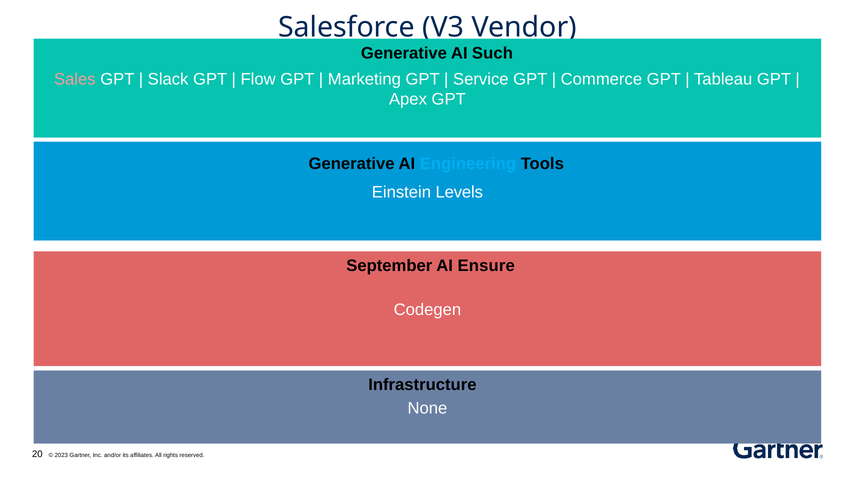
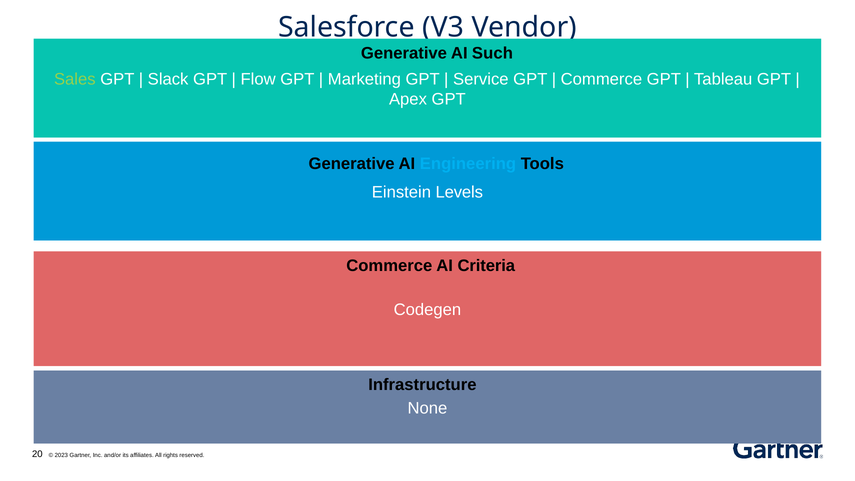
Sales colour: pink -> light green
September at (389, 266): September -> Commerce
Ensure: Ensure -> Criteria
